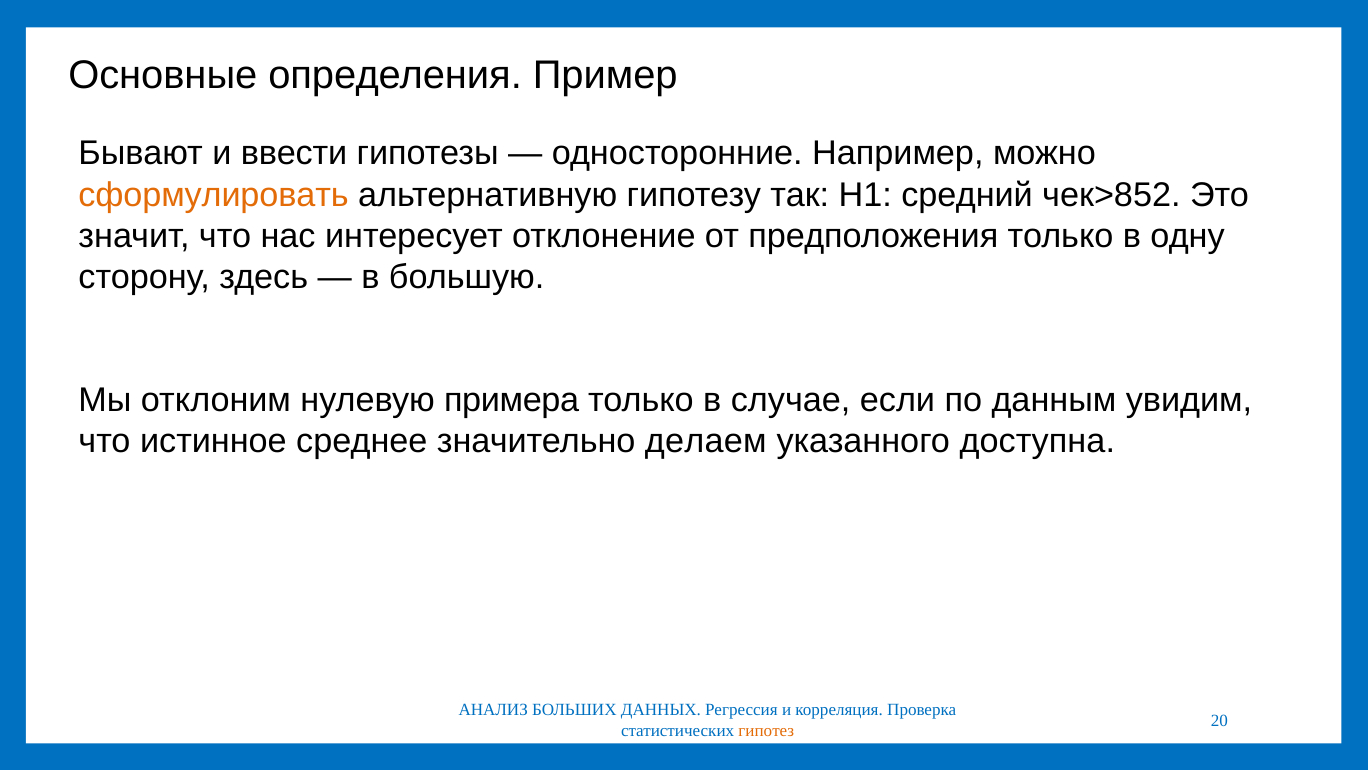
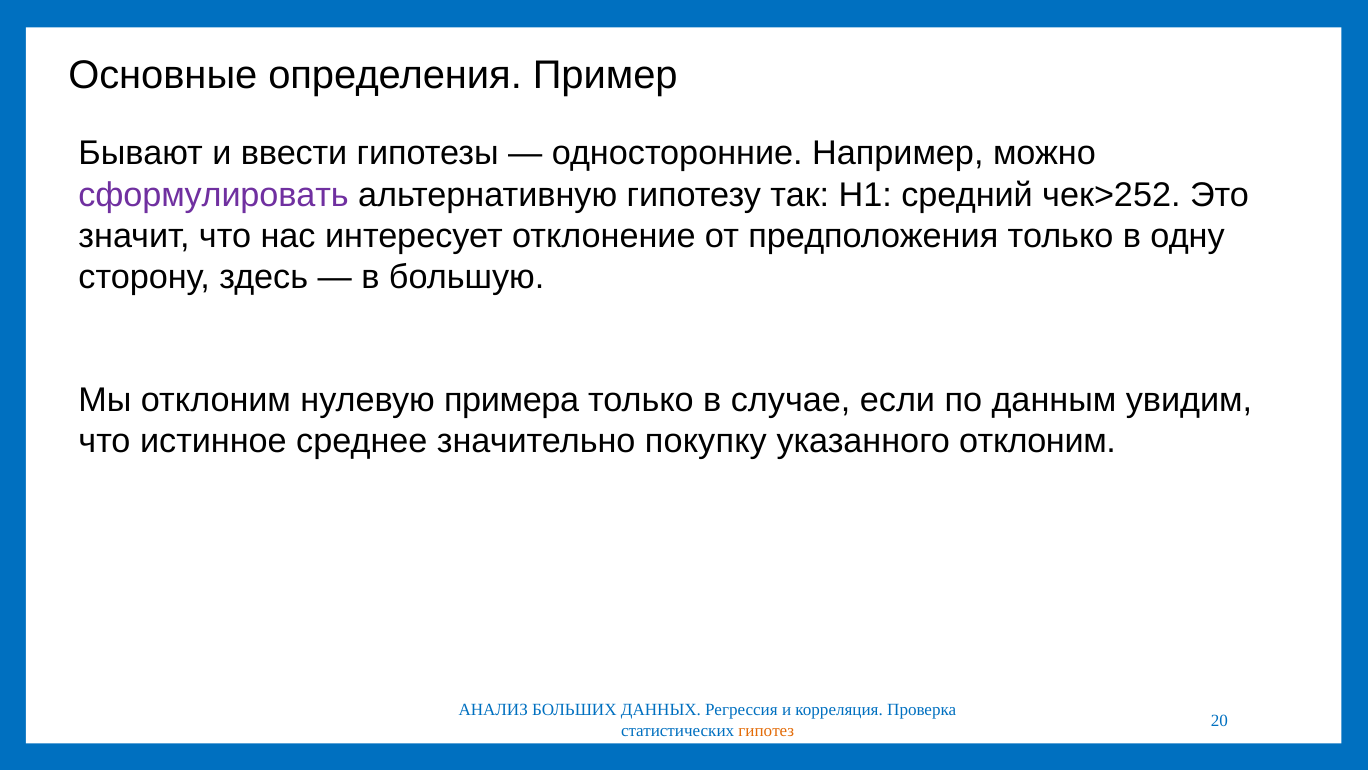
сформулировать colour: orange -> purple
чек>852: чек>852 -> чек>252
делаем: делаем -> покупку
указанного доступна: доступна -> отклоним
